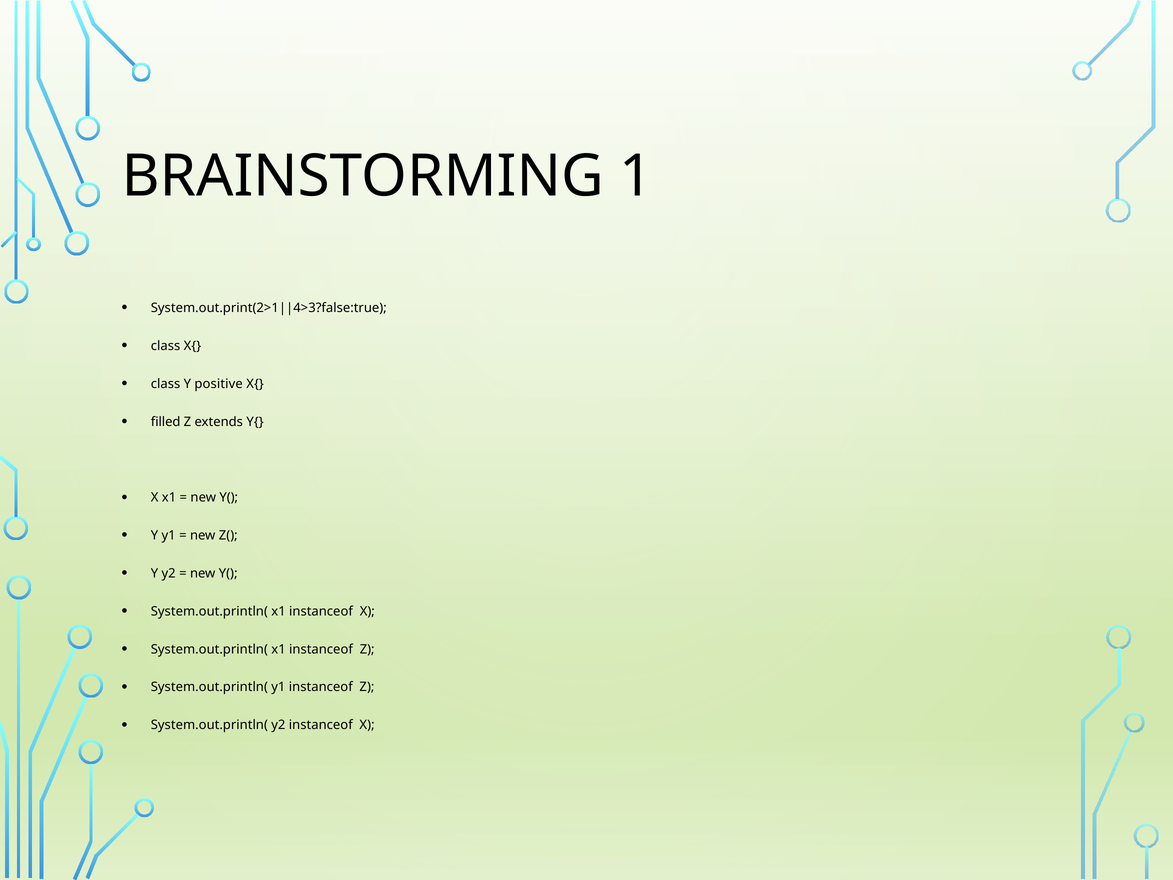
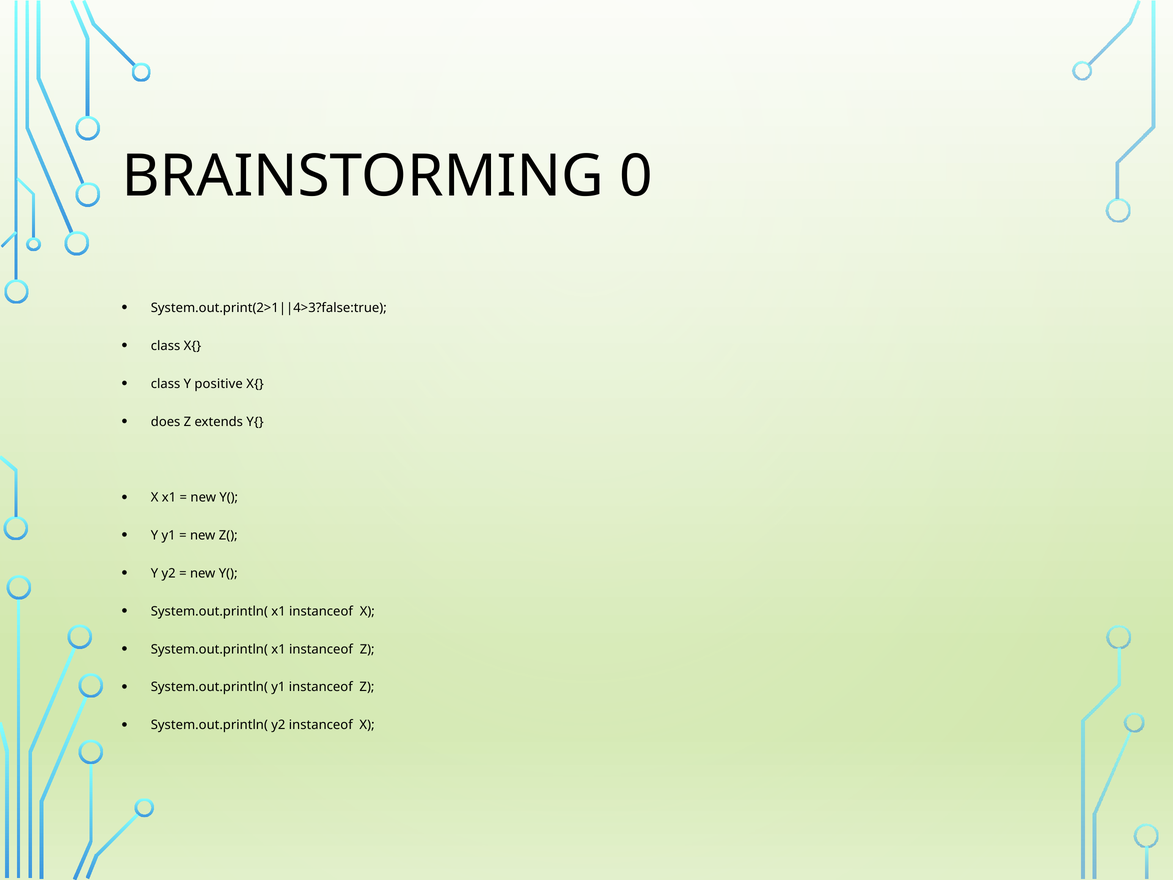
1: 1 -> 0
filled: filled -> does
